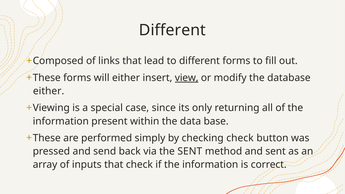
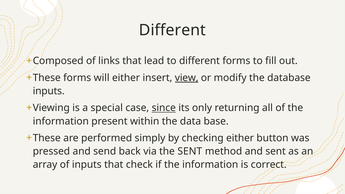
either at (49, 91): either -> inputs
since underline: none -> present
checking check: check -> either
